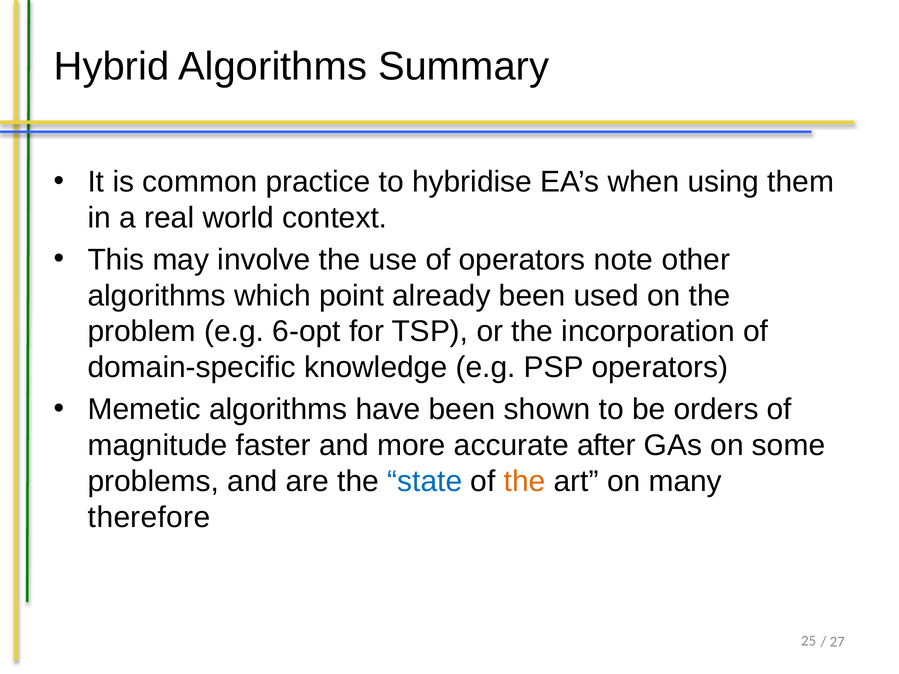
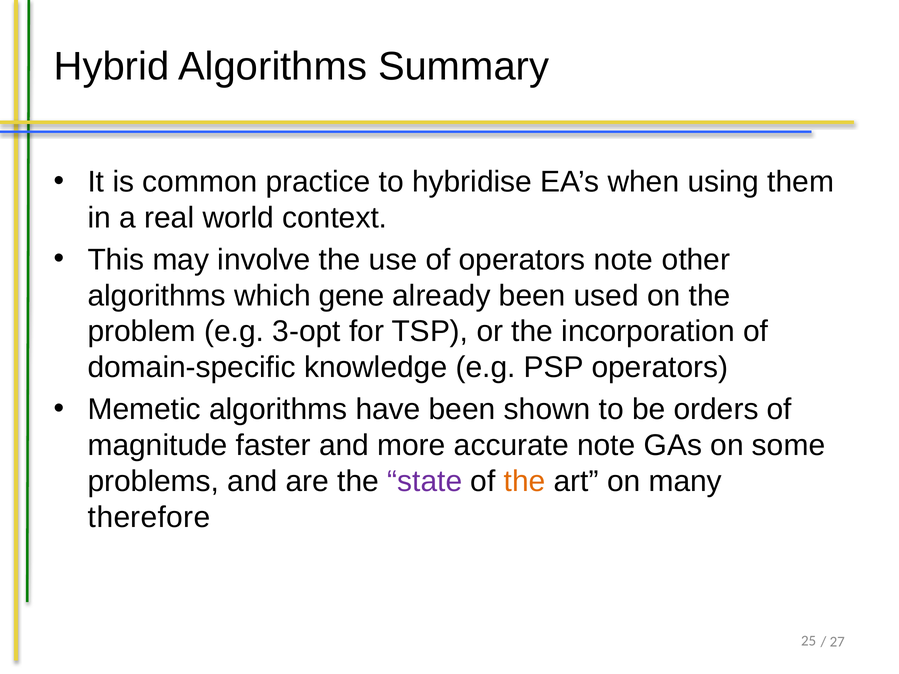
point: point -> gene
6-opt: 6-opt -> 3-opt
accurate after: after -> note
state colour: blue -> purple
